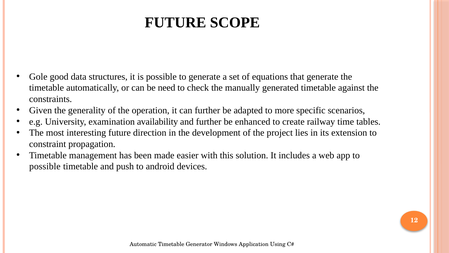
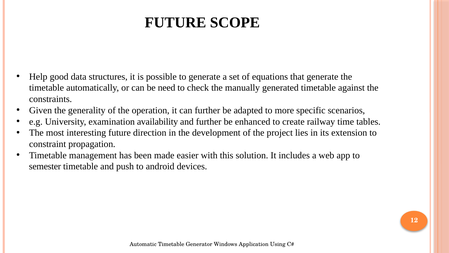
Gole: Gole -> Help
possible at (45, 166): possible -> semester
